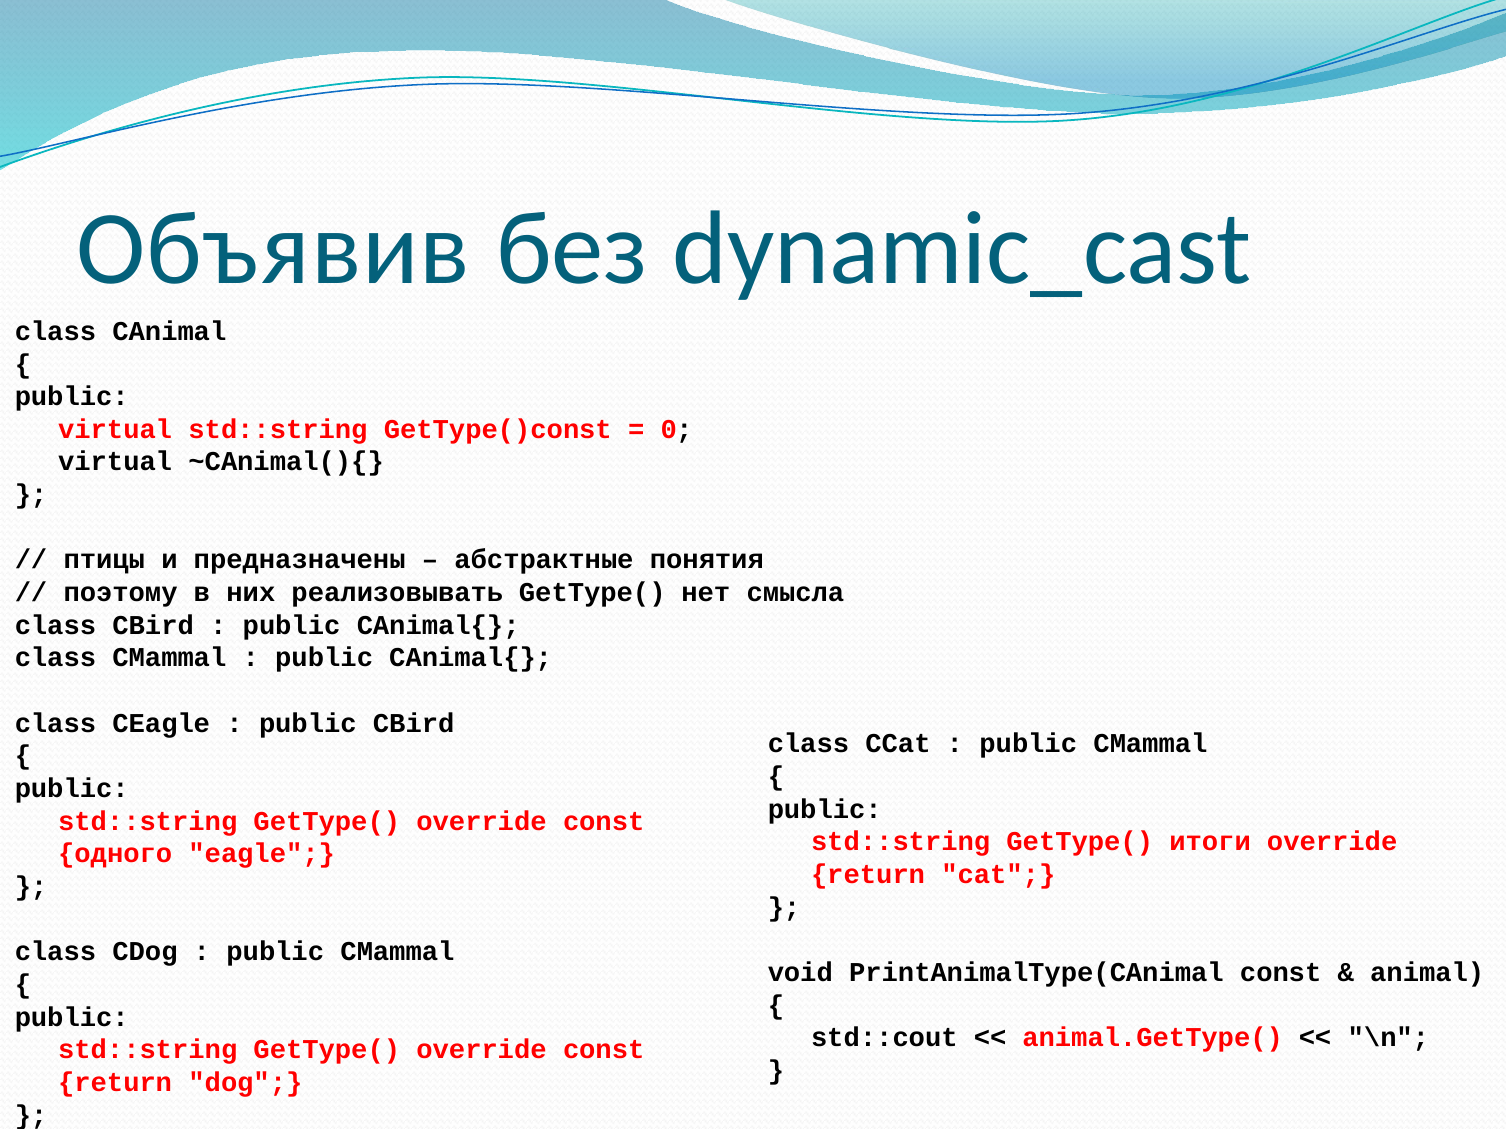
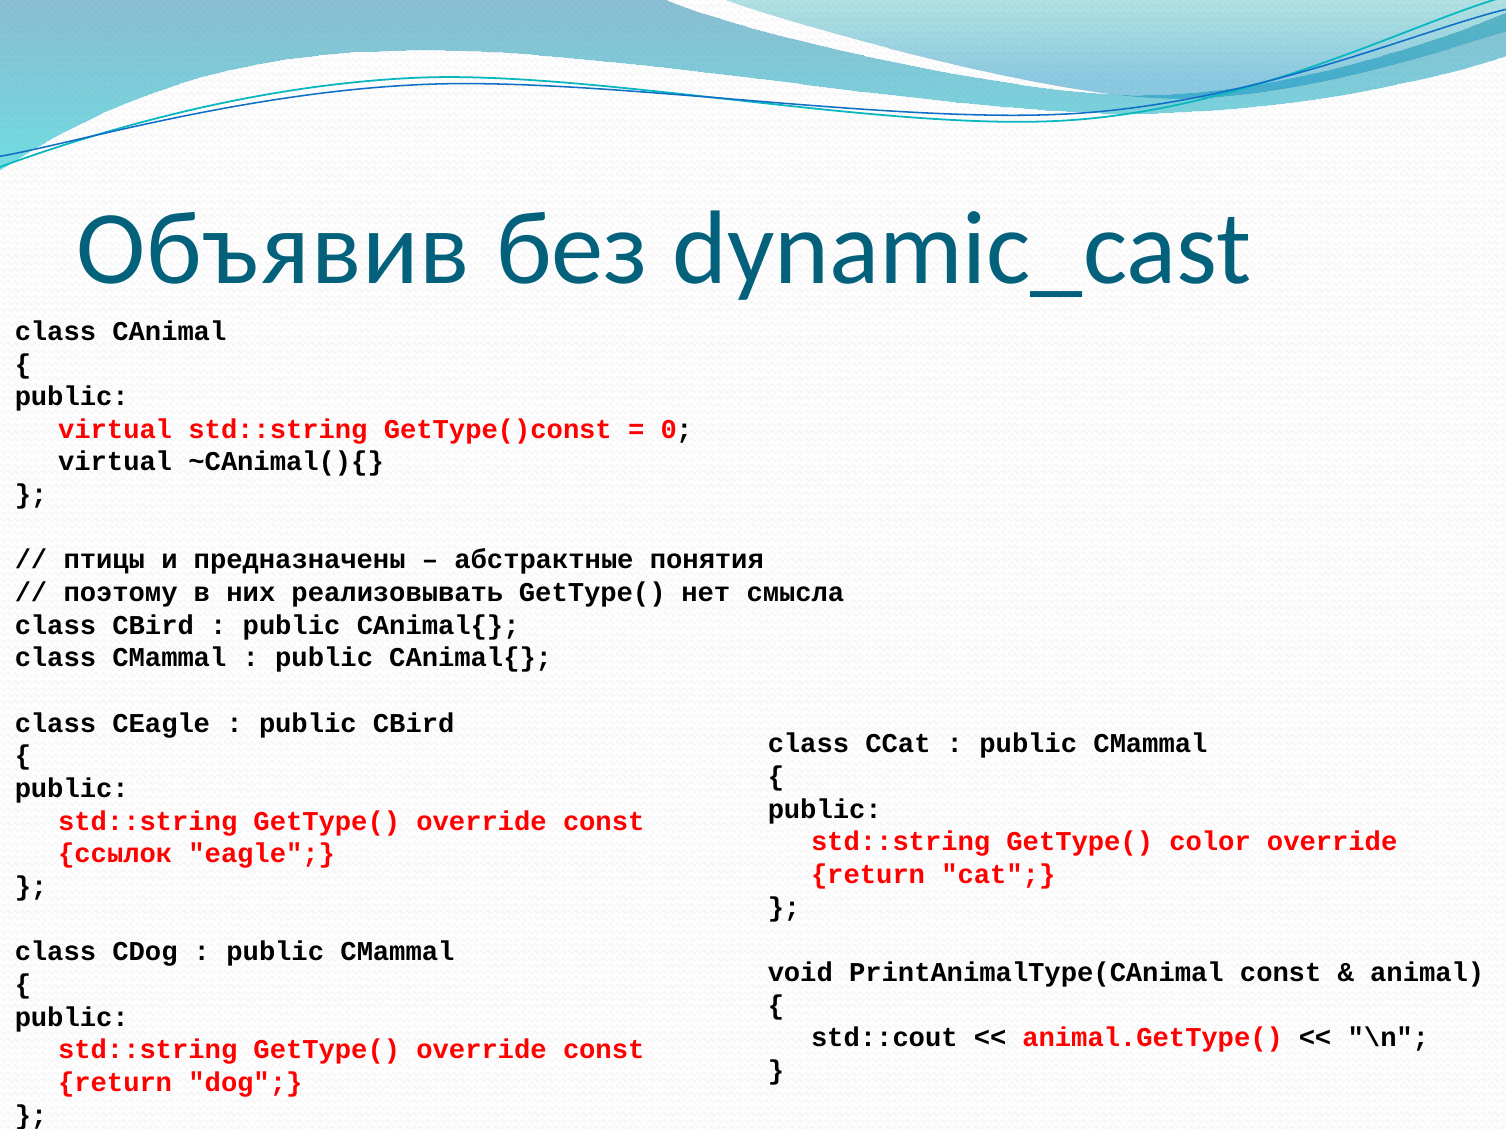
итоги: итоги -> color
одного: одного -> ссылок
